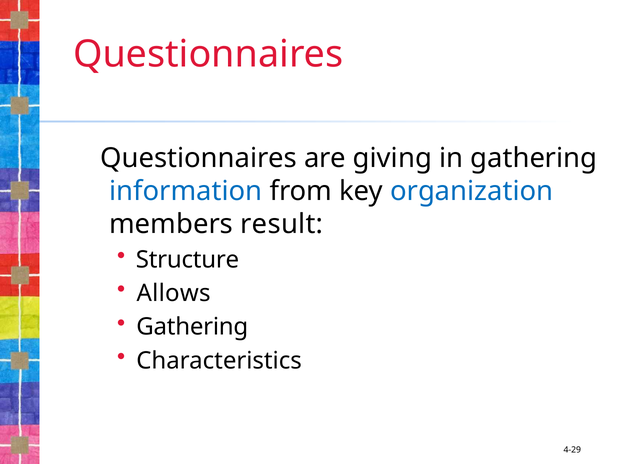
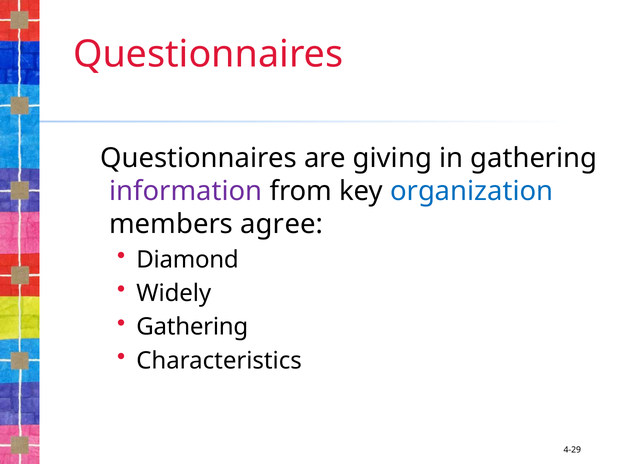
information colour: blue -> purple
result: result -> agree
Structure: Structure -> Diamond
Allows: Allows -> Widely
